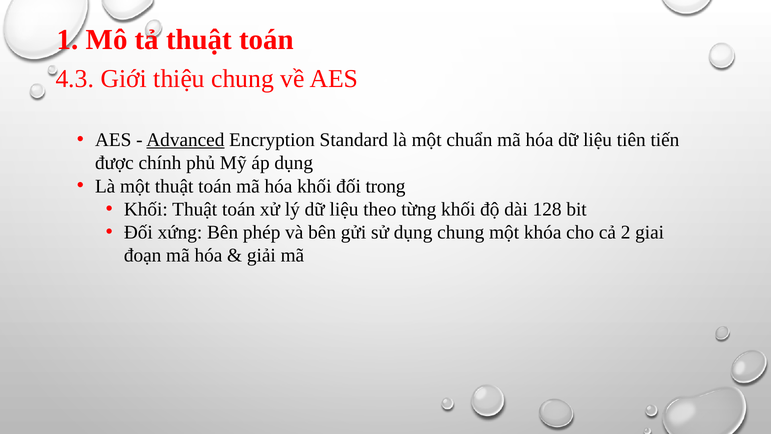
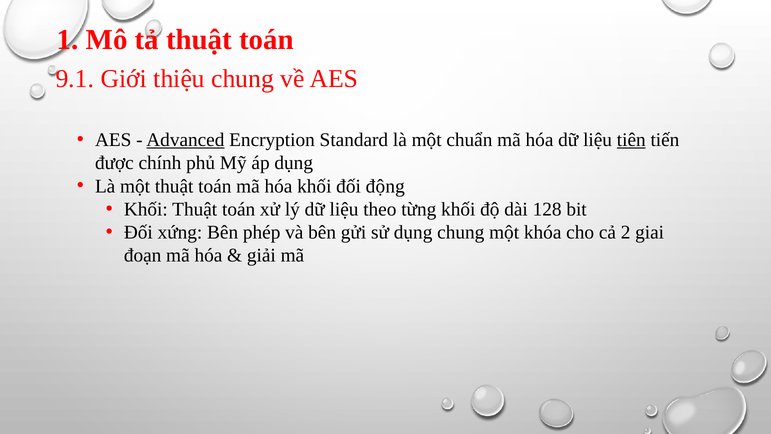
4.3: 4.3 -> 9.1
tiên underline: none -> present
trong: trong -> động
